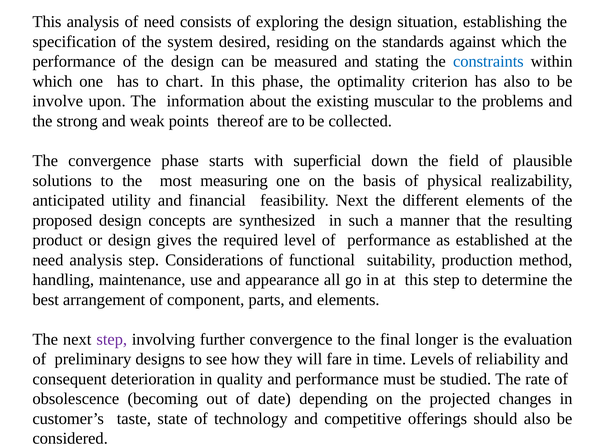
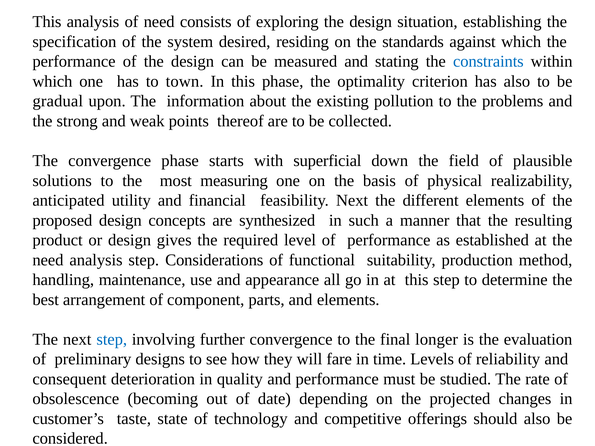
chart: chart -> town
involve: involve -> gradual
muscular: muscular -> pollution
step at (112, 339) colour: purple -> blue
